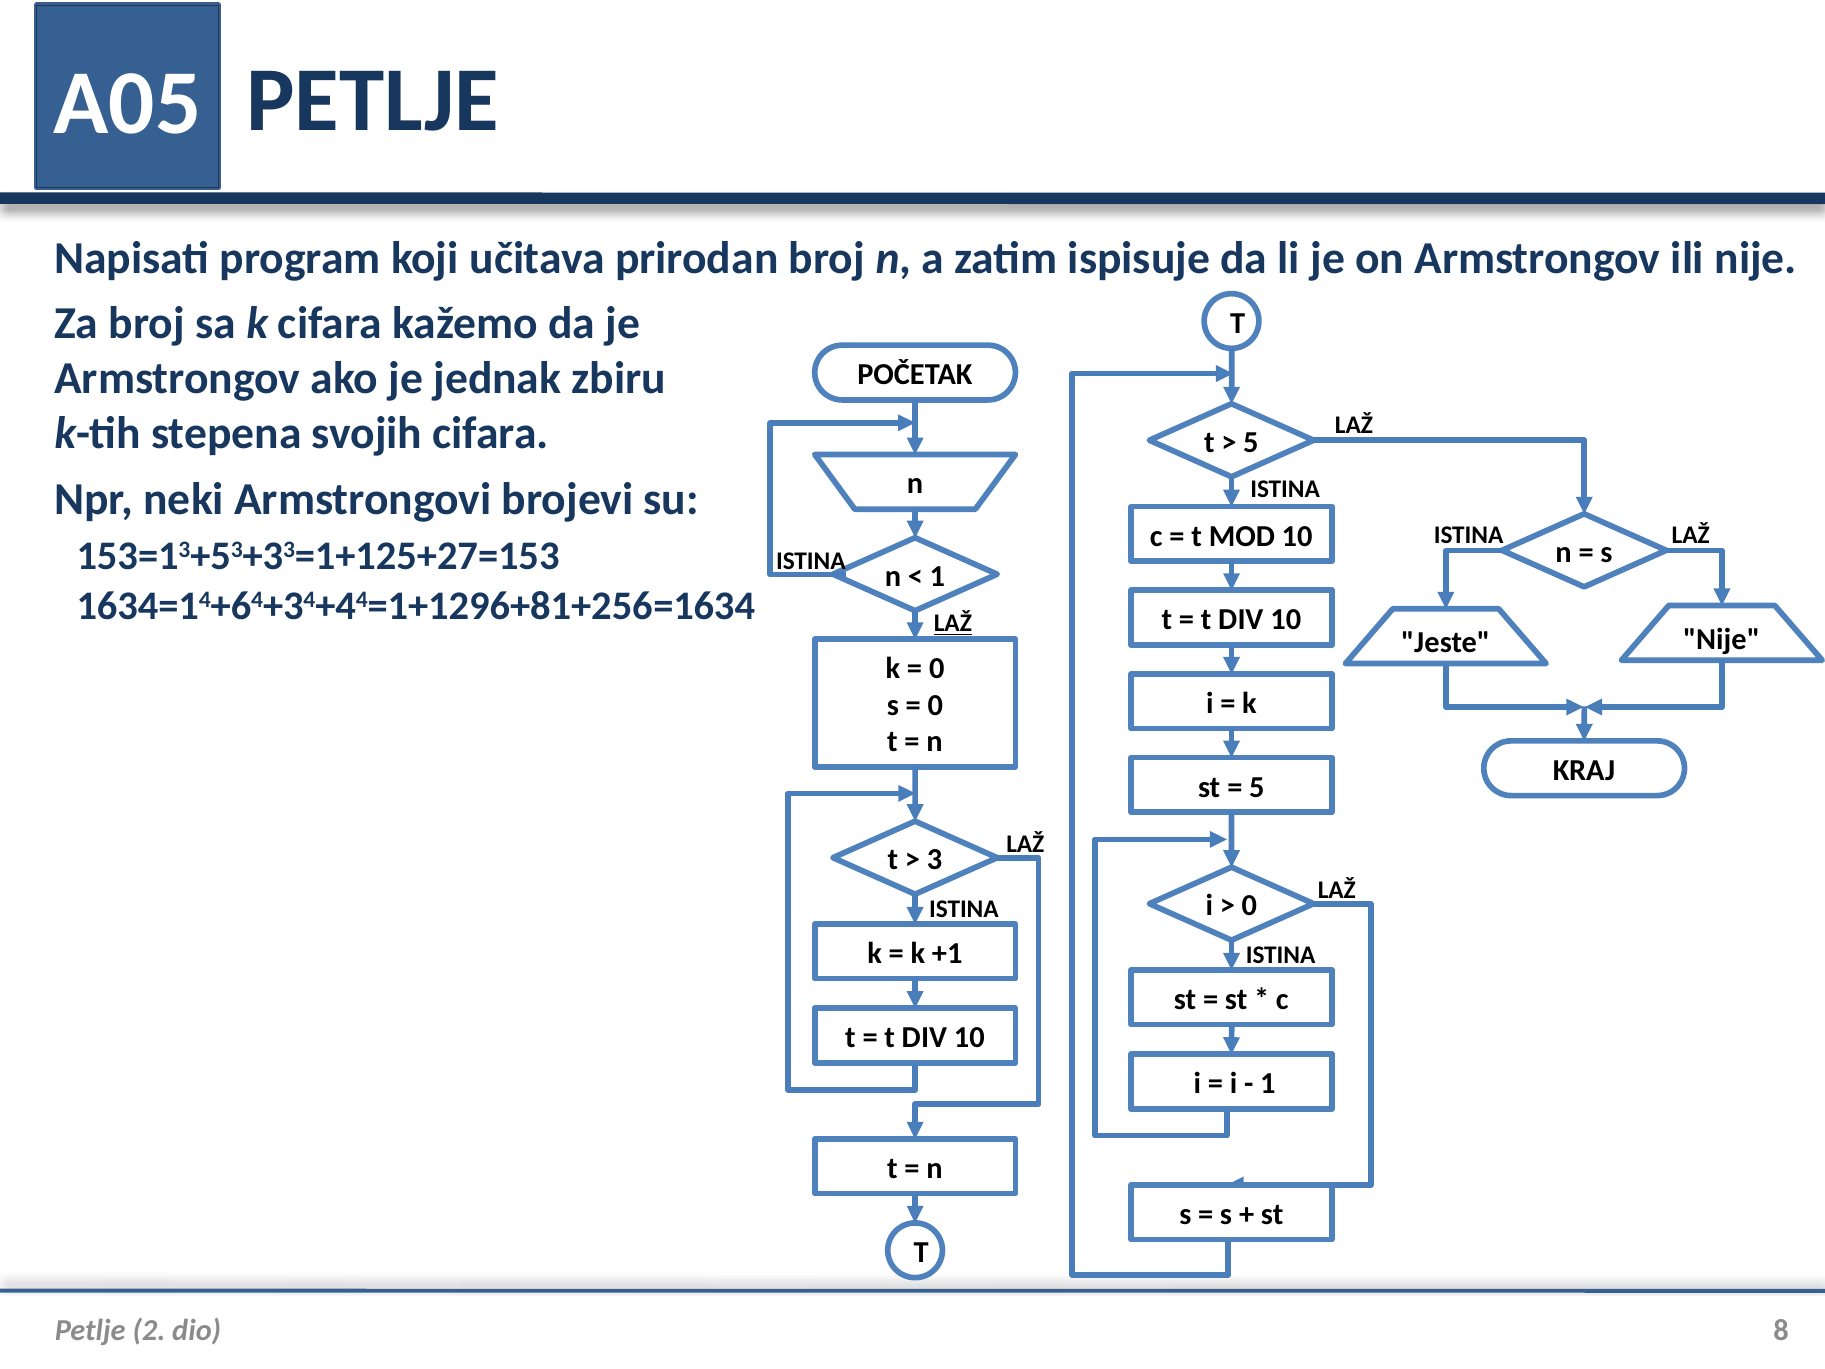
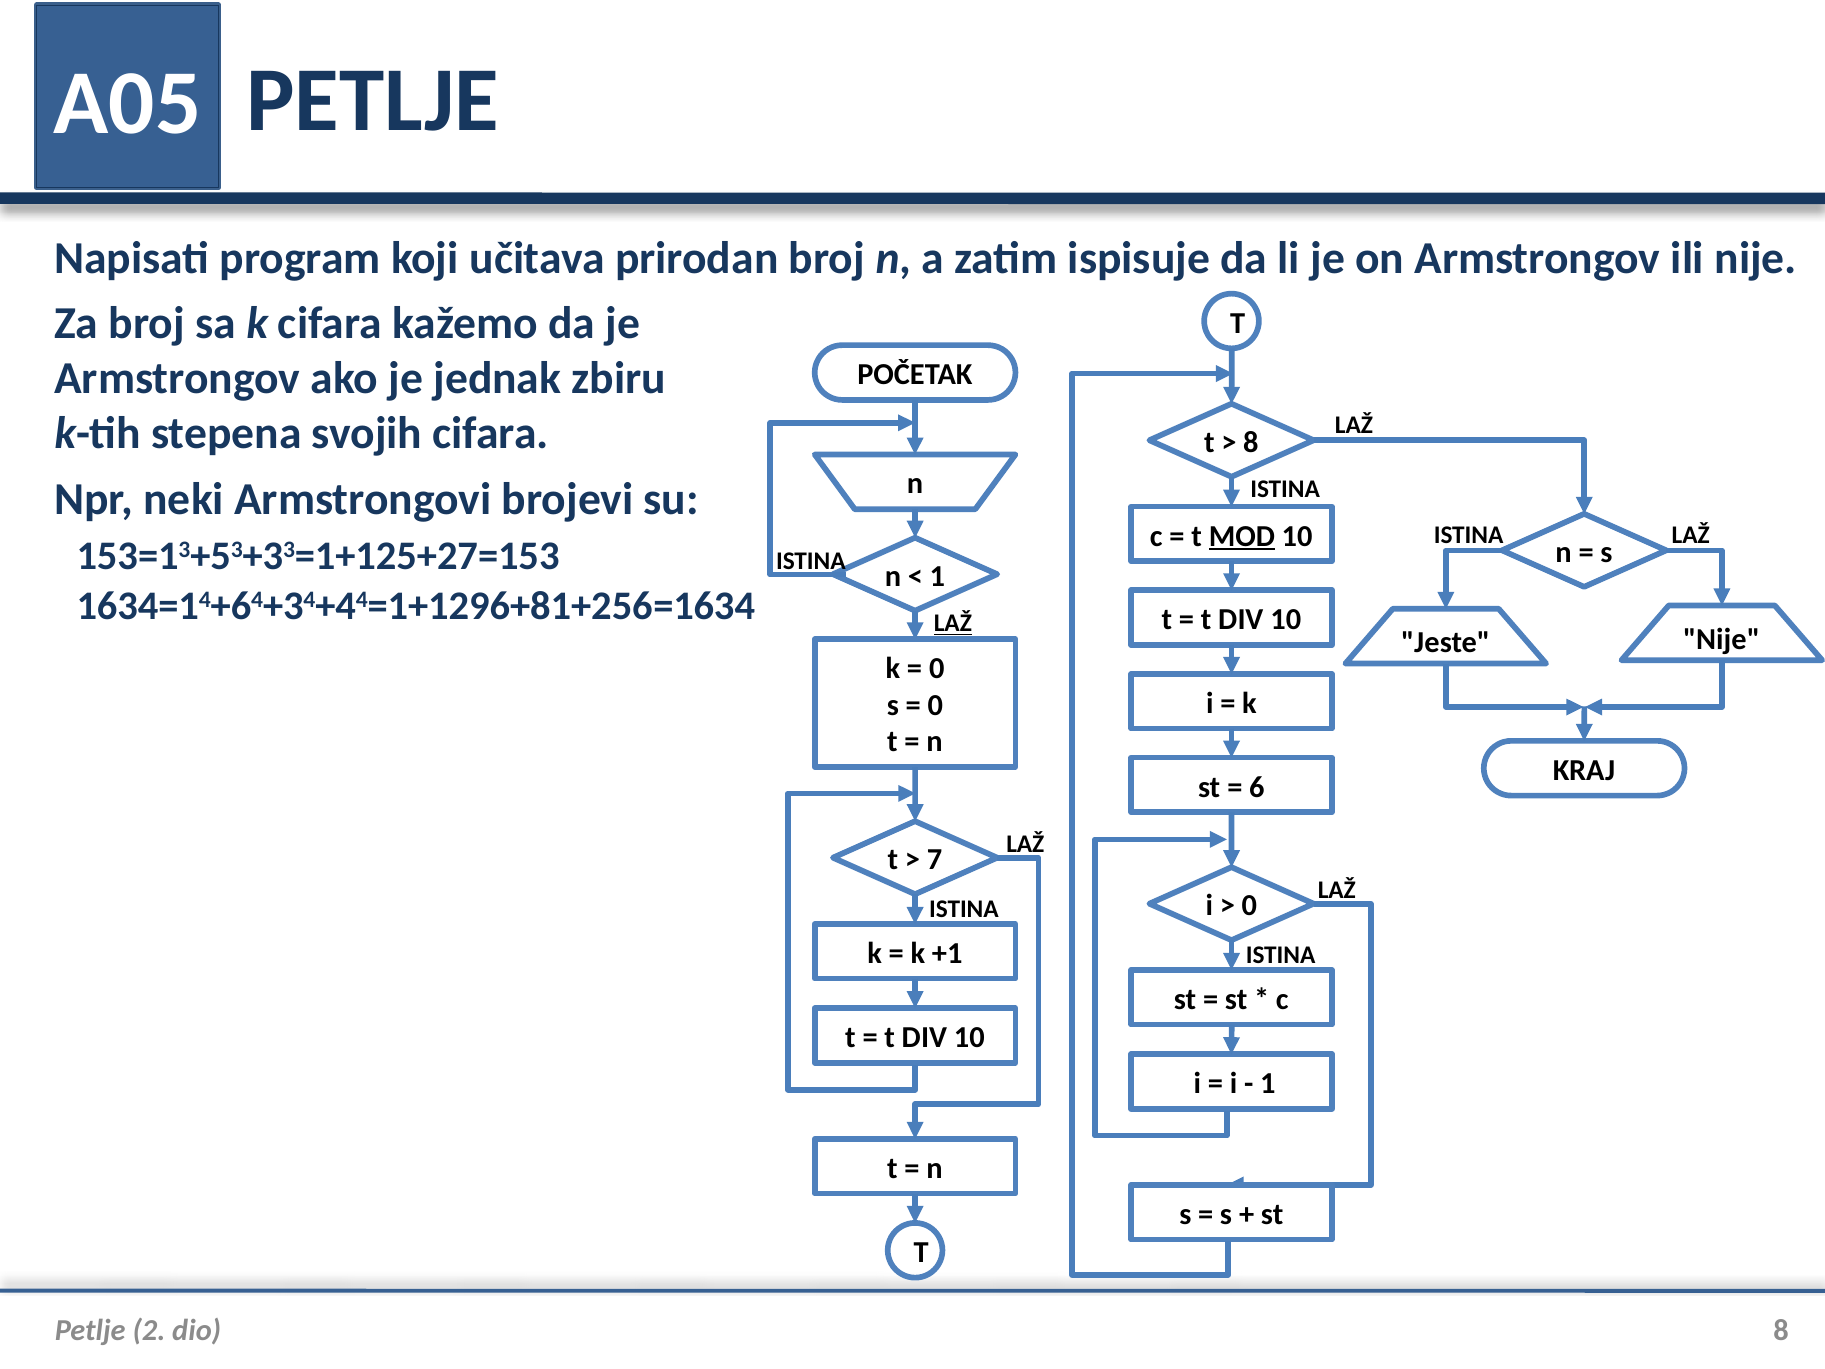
5 at (1251, 442): 5 -> 8
MOD underline: none -> present
5 at (1257, 787): 5 -> 6
3: 3 -> 7
